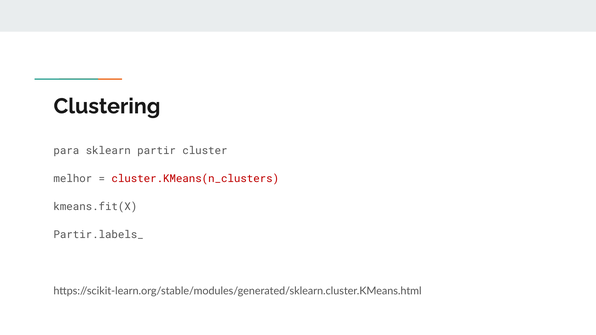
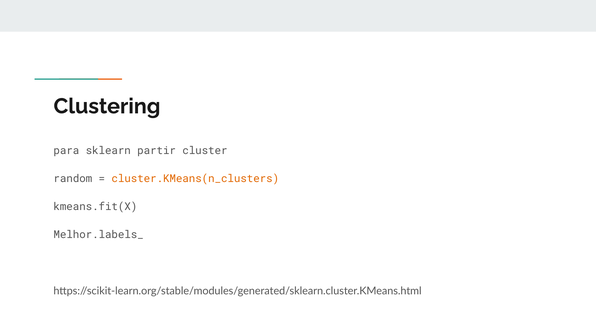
melhor: melhor -> random
cluster.KMeans(n_clusters colour: red -> orange
Partir.labels_: Partir.labels_ -> Melhor.labels_
